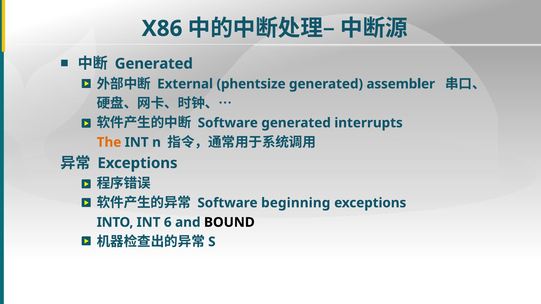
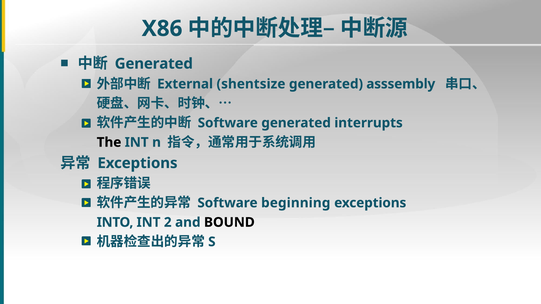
phentsize: phentsize -> shentsize
assembler: assembler -> asssembly
The colour: orange -> black
6: 6 -> 2
